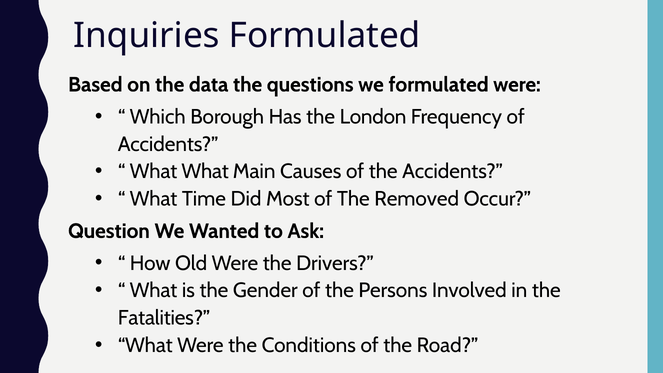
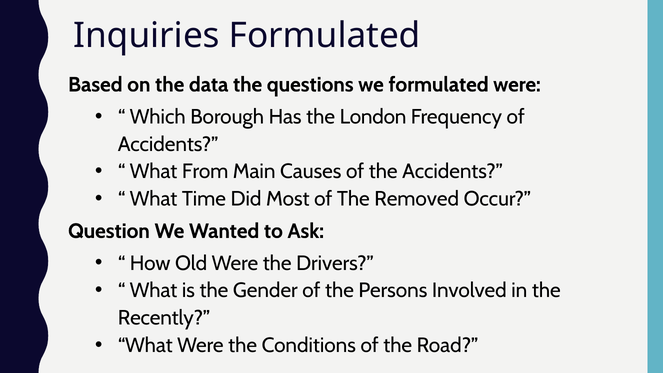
What What: What -> From
Fatalities: Fatalities -> Recently
